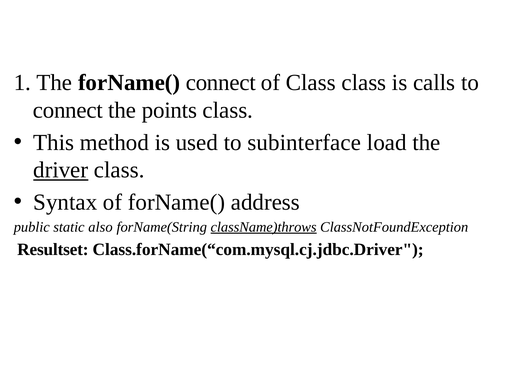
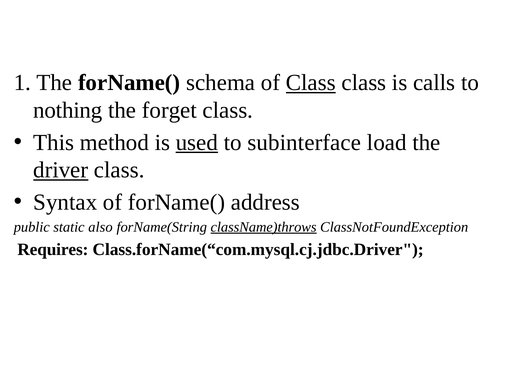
forName( connect: connect -> schema
Class at (311, 83) underline: none -> present
connect at (68, 110): connect -> nothing
points: points -> forget
used underline: none -> present
Resultset: Resultset -> Requires
